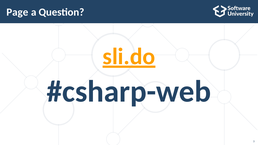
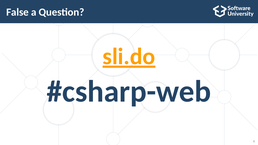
Page: Page -> False
